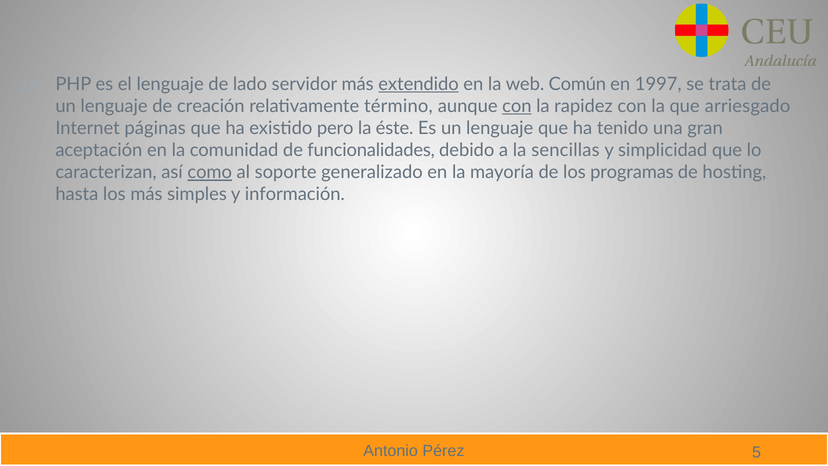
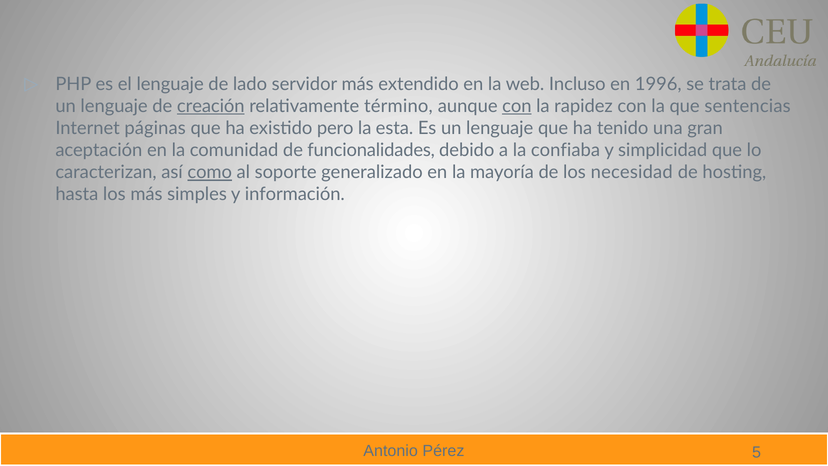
extendido underline: present -> none
Común: Común -> Incluso
1997: 1997 -> 1996
creación underline: none -> present
arriesgado: arriesgado -> sentencias
éste: éste -> esta
sencillas: sencillas -> confiaba
programas: programas -> necesidad
